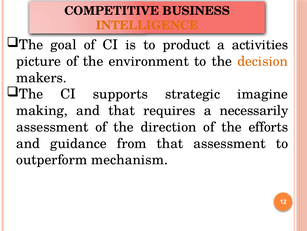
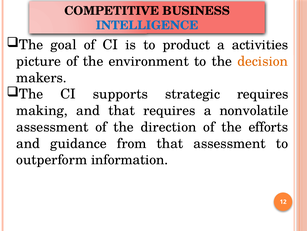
INTELLIGENCE colour: orange -> blue
strategic imagine: imagine -> requires
necessarily: necessarily -> nonvolatile
mechanism: mechanism -> information
